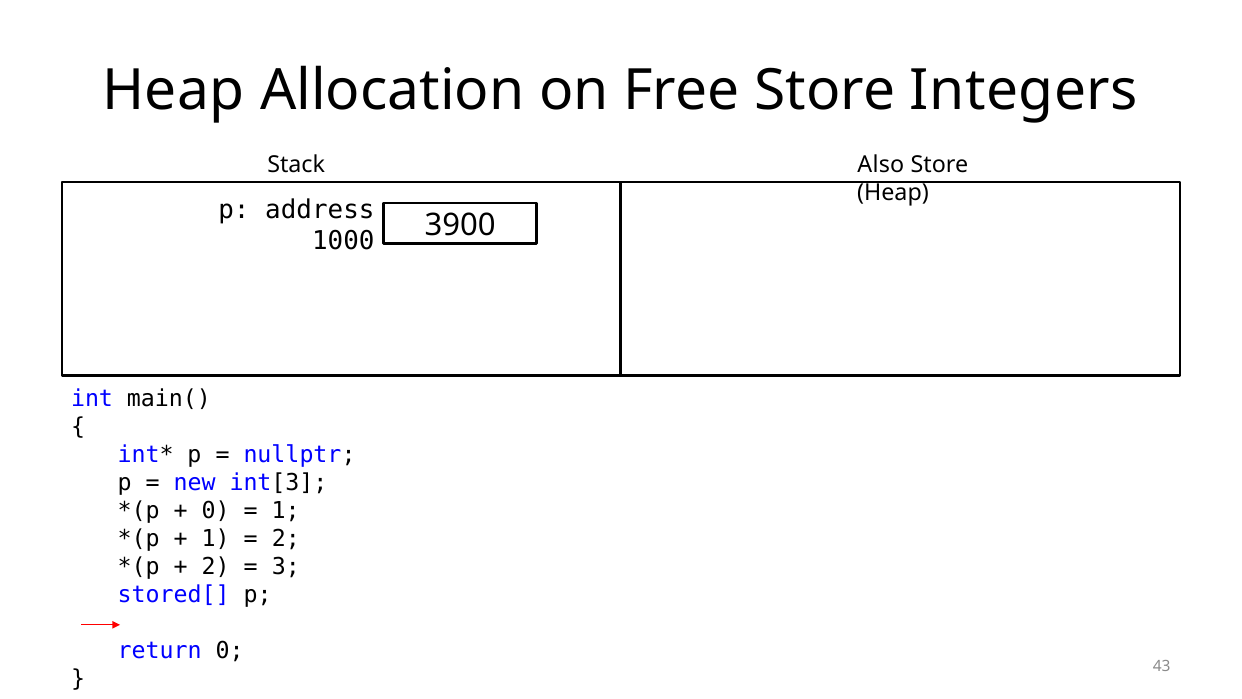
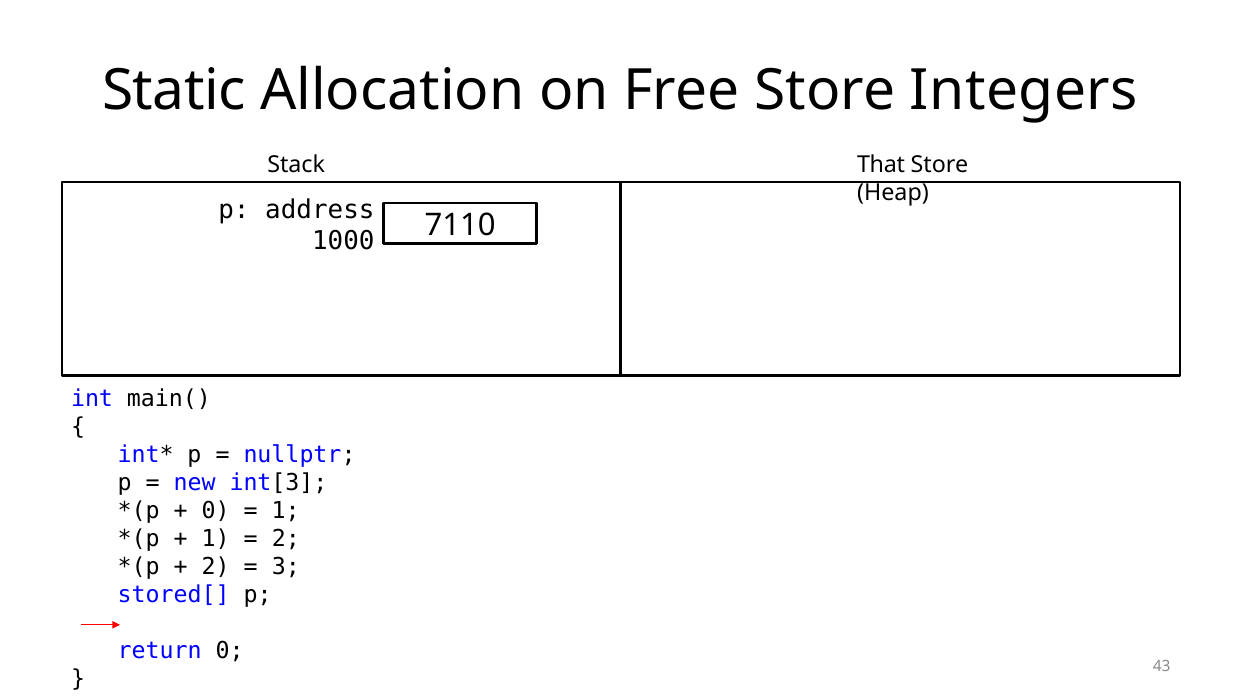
Heap at (174, 90): Heap -> Static
Also: Also -> That
3900: 3900 -> 7110
